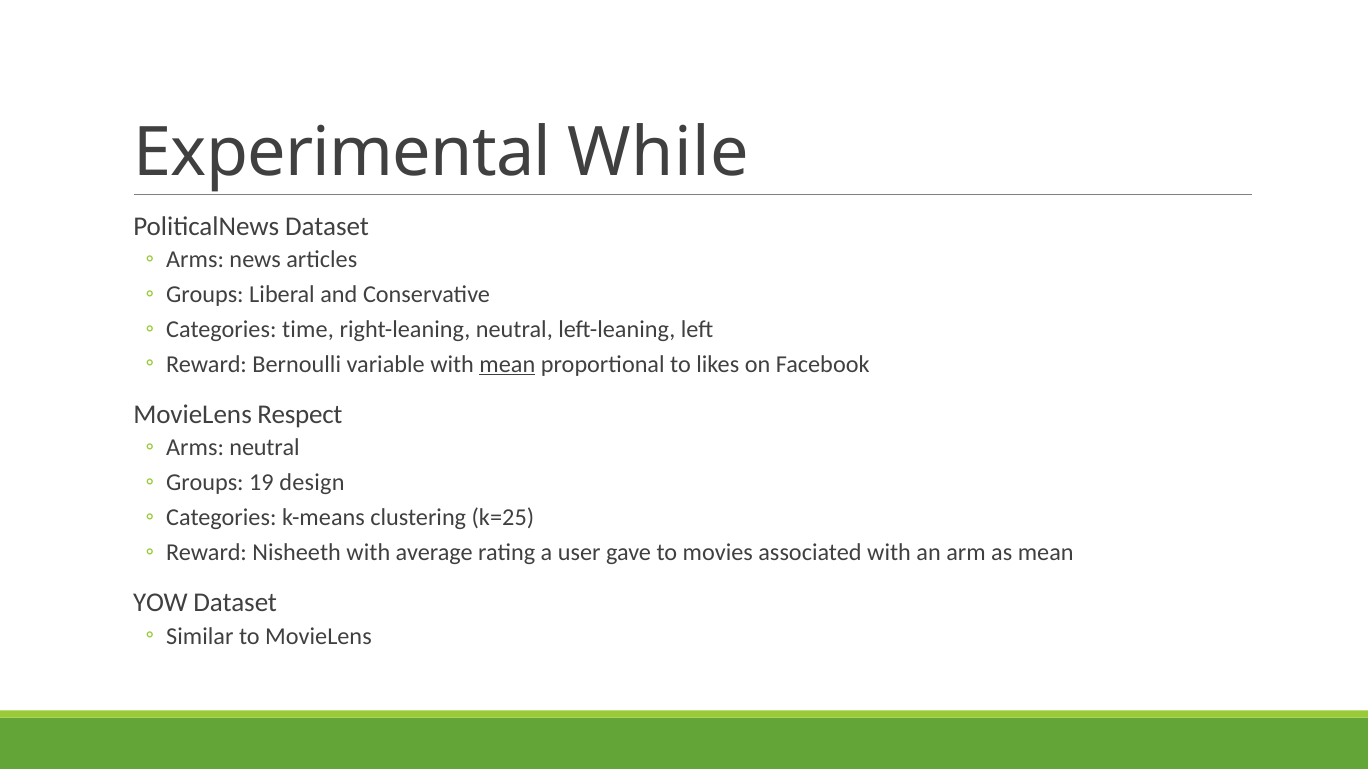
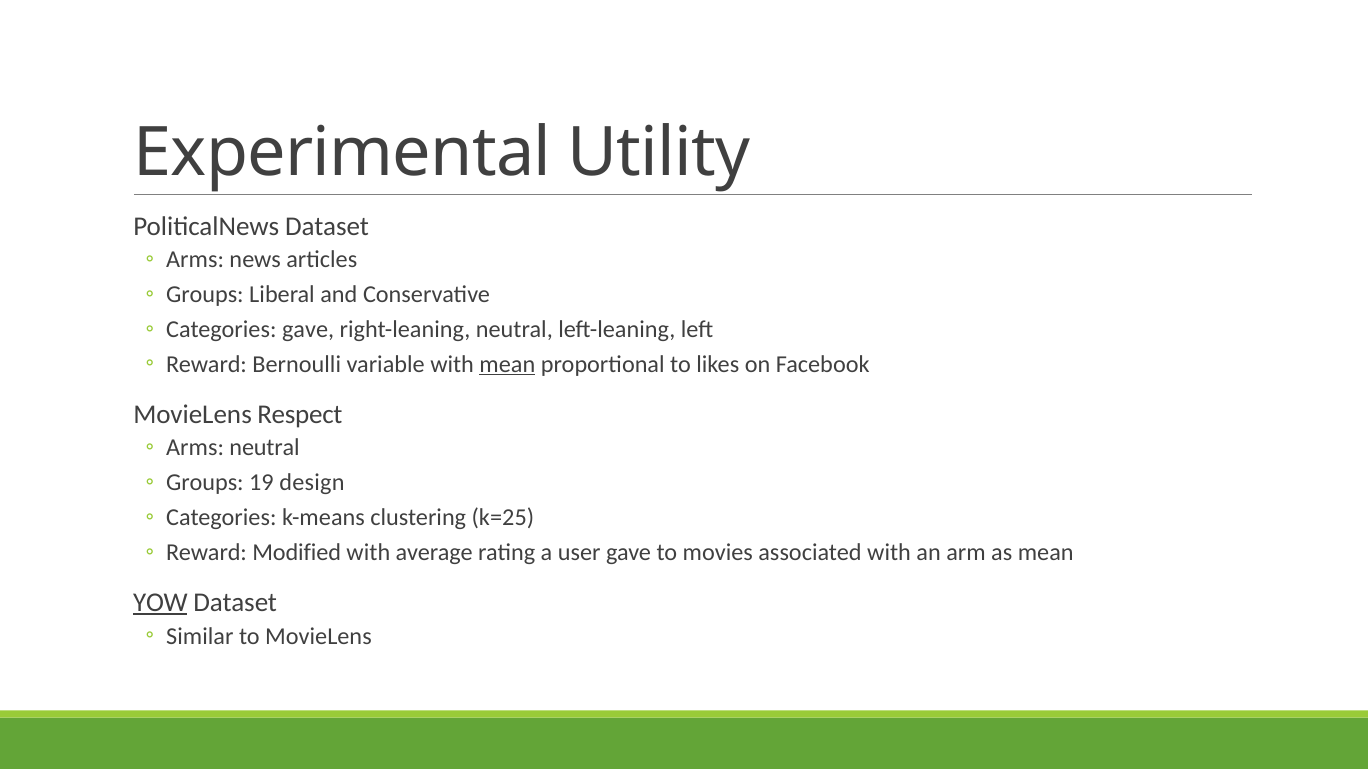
While: While -> Utility
Categories time: time -> gave
Nisheeth: Nisheeth -> Modified
YOW underline: none -> present
